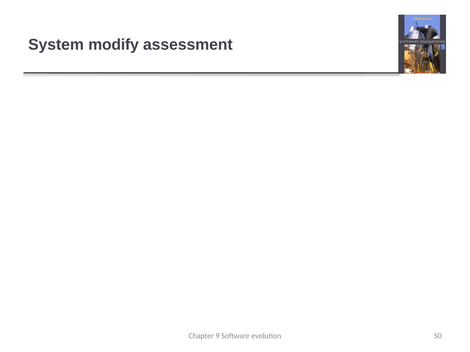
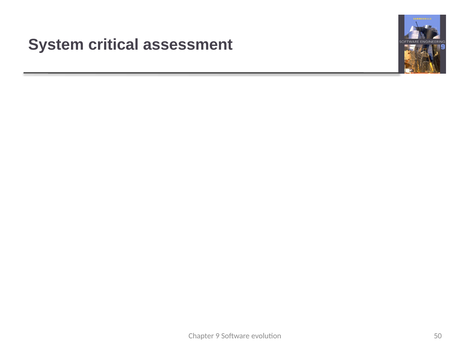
modify: modify -> critical
